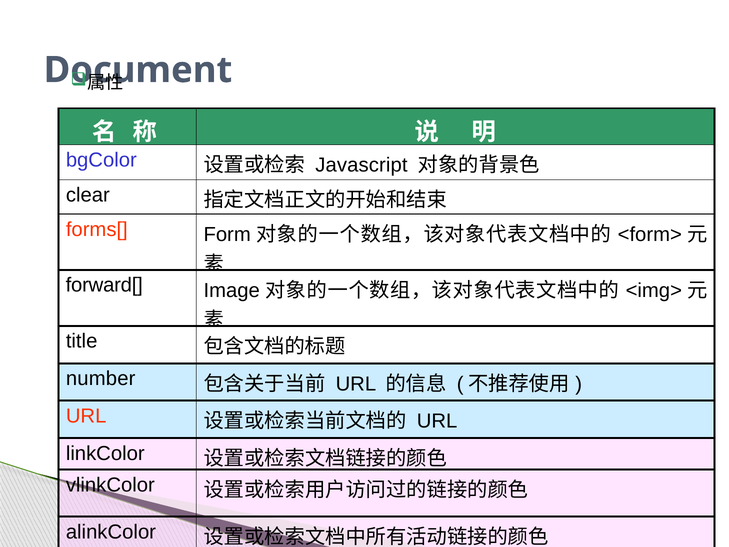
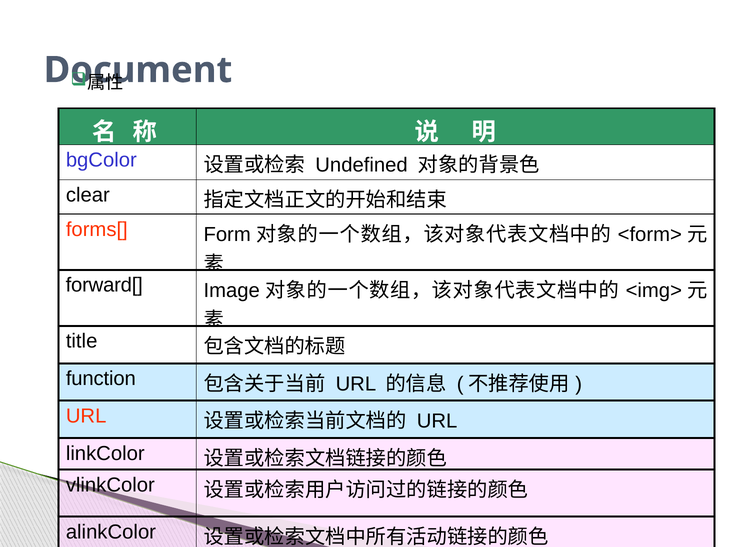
Javascript: Javascript -> Undefined
number: number -> function
